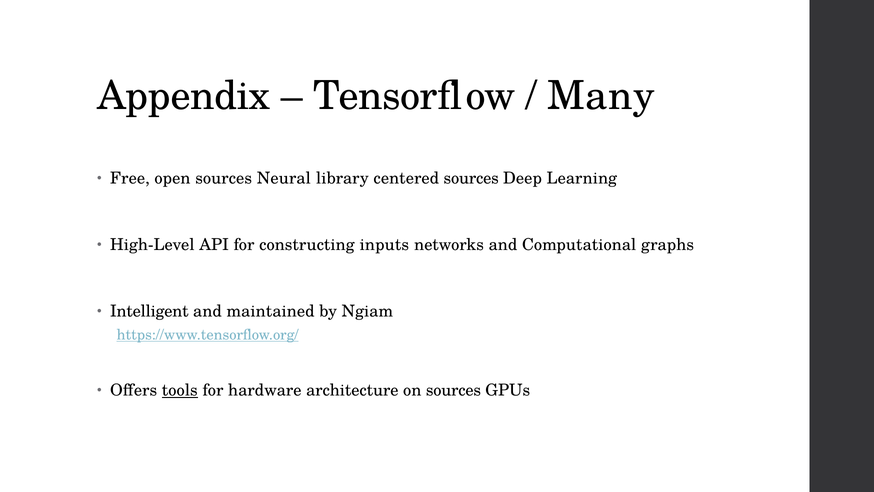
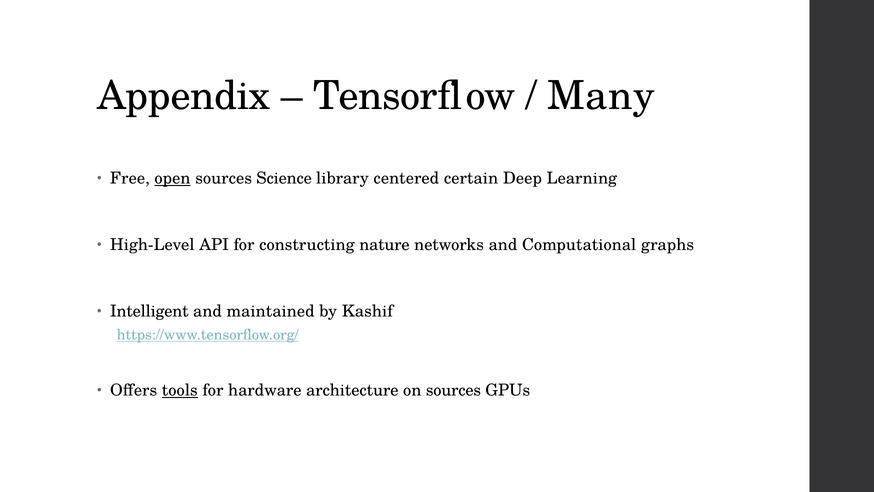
open underline: none -> present
Neural: Neural -> Science
centered sources: sources -> certain
inputs: inputs -> nature
Ngiam: Ngiam -> Kashif
